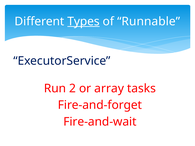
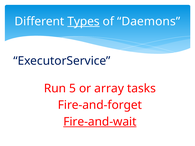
Runnable: Runnable -> Daemons
2: 2 -> 5
Fire-and-wait underline: none -> present
